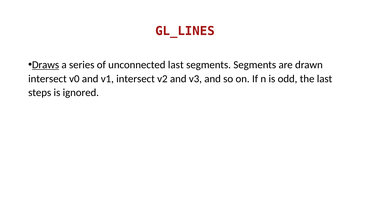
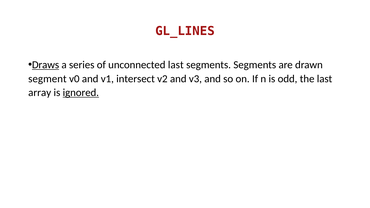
intersect at (47, 79): intersect -> segment
steps: steps -> array
ignored underline: none -> present
